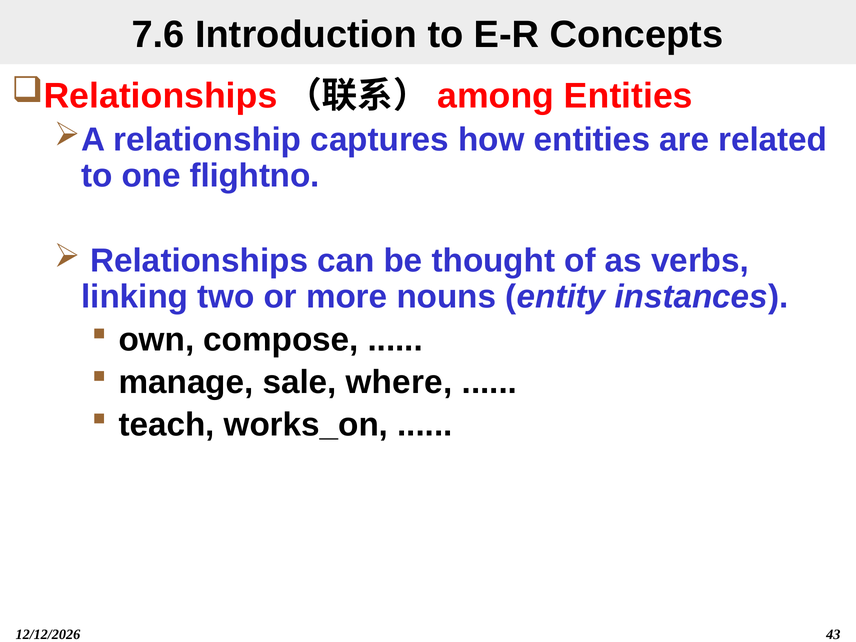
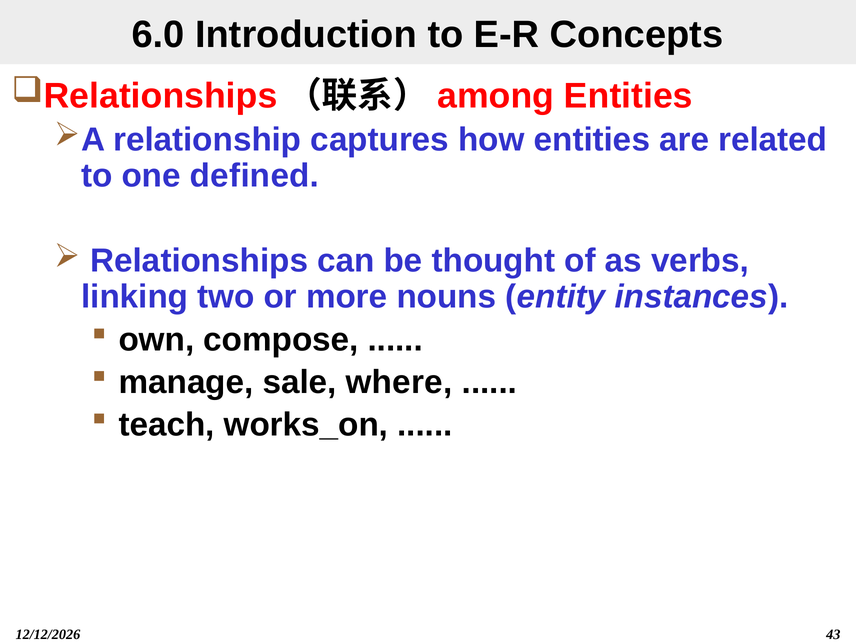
7.6: 7.6 -> 6.0
flightno: flightno -> defined
